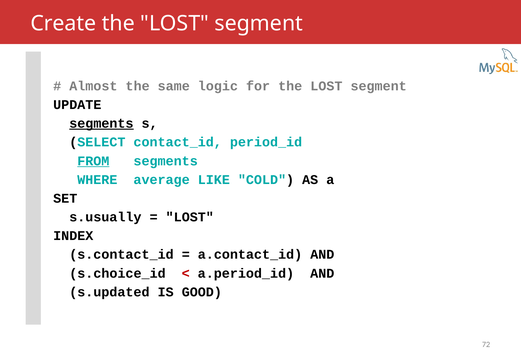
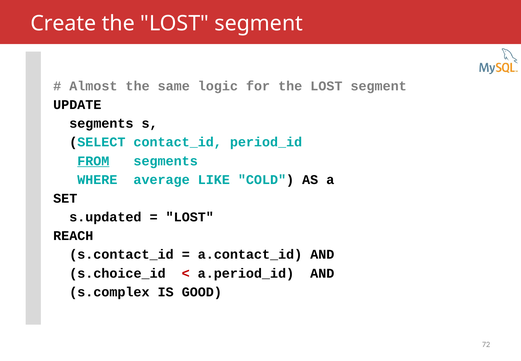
segments at (101, 123) underline: present -> none
s.usually: s.usually -> s.updated
INDEX: INDEX -> REACH
s.updated: s.updated -> s.complex
